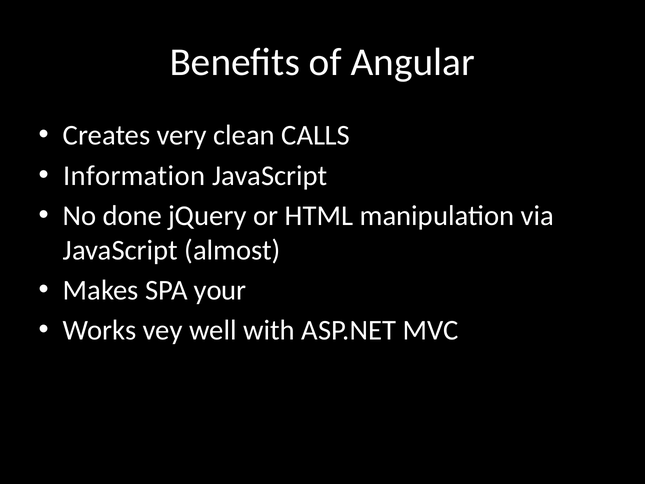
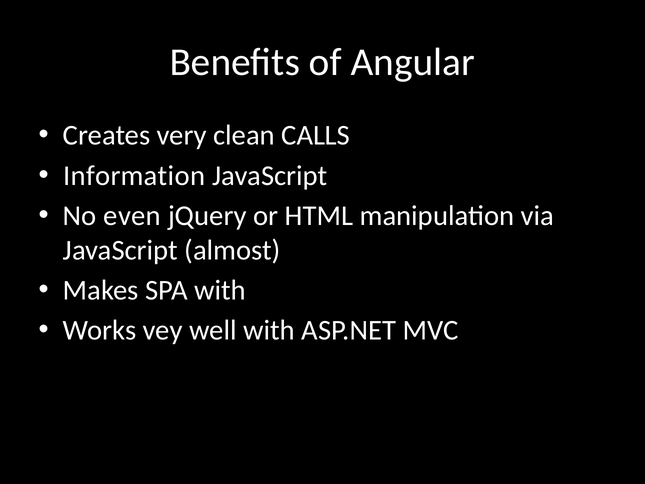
done: done -> even
SPA your: your -> with
